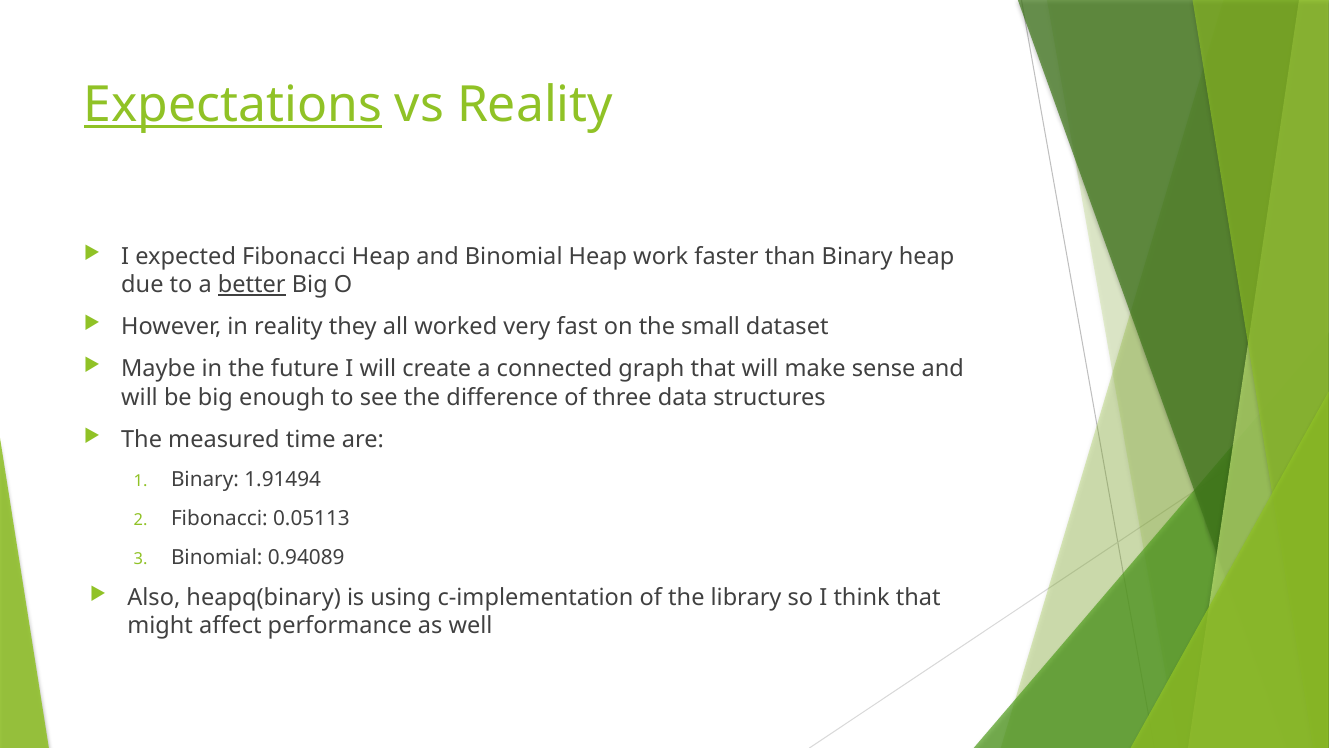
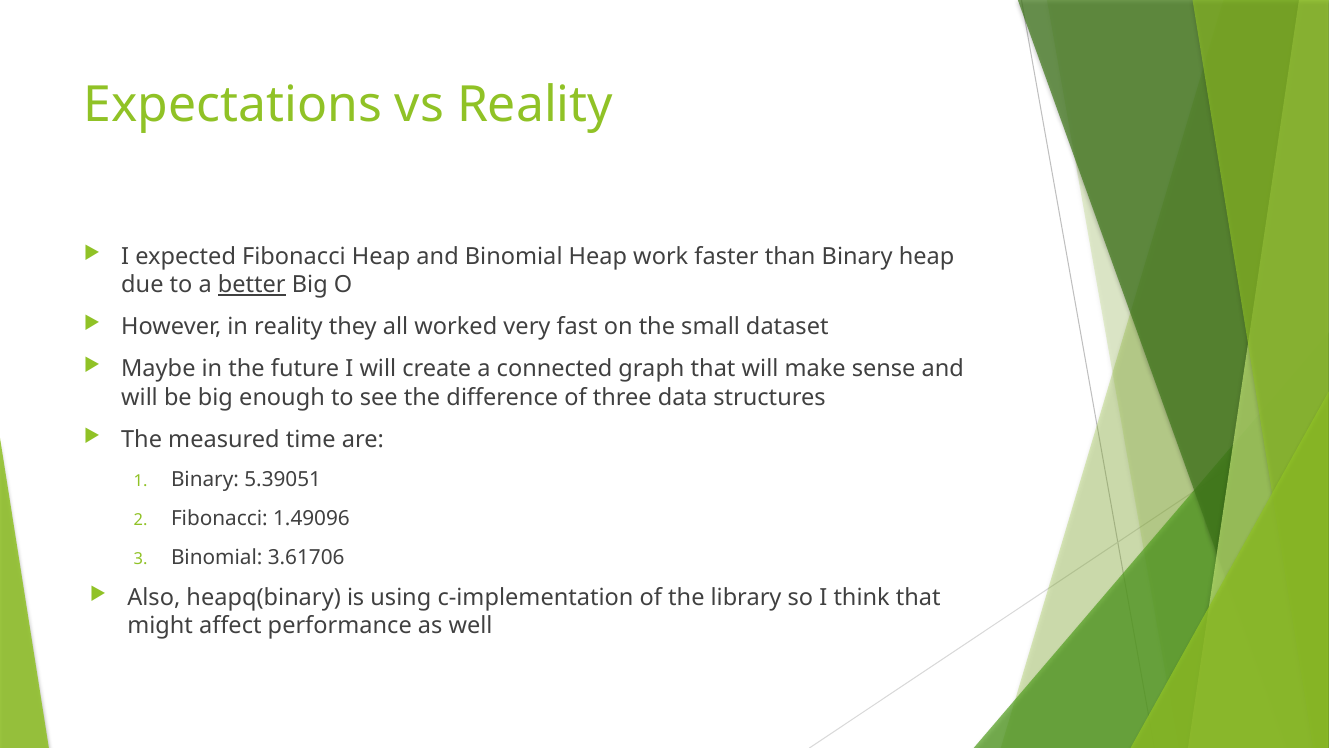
Expectations underline: present -> none
1.91494: 1.91494 -> 5.39051
0.05113: 0.05113 -> 1.49096
0.94089: 0.94089 -> 3.61706
